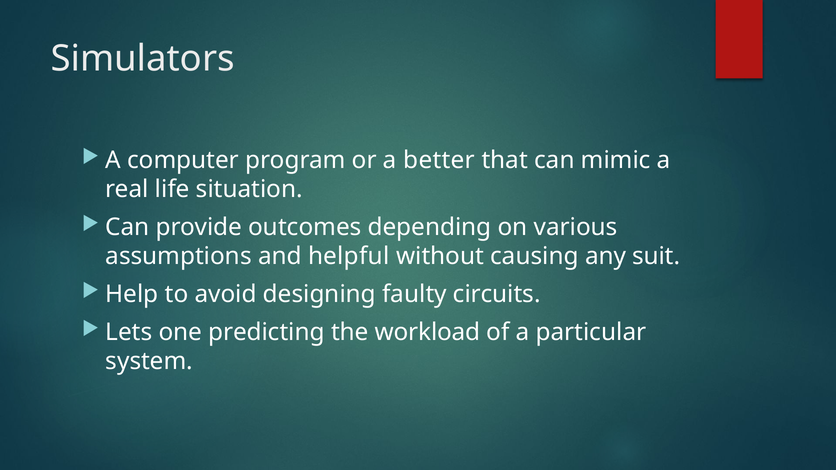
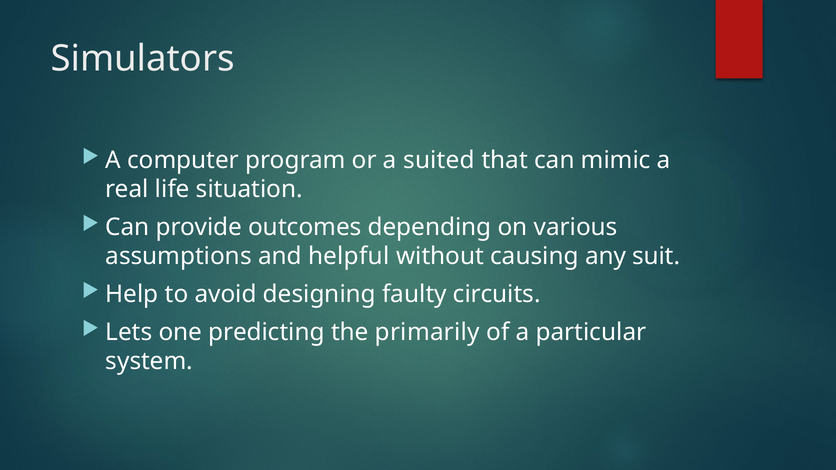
better: better -> suited
workload: workload -> primarily
